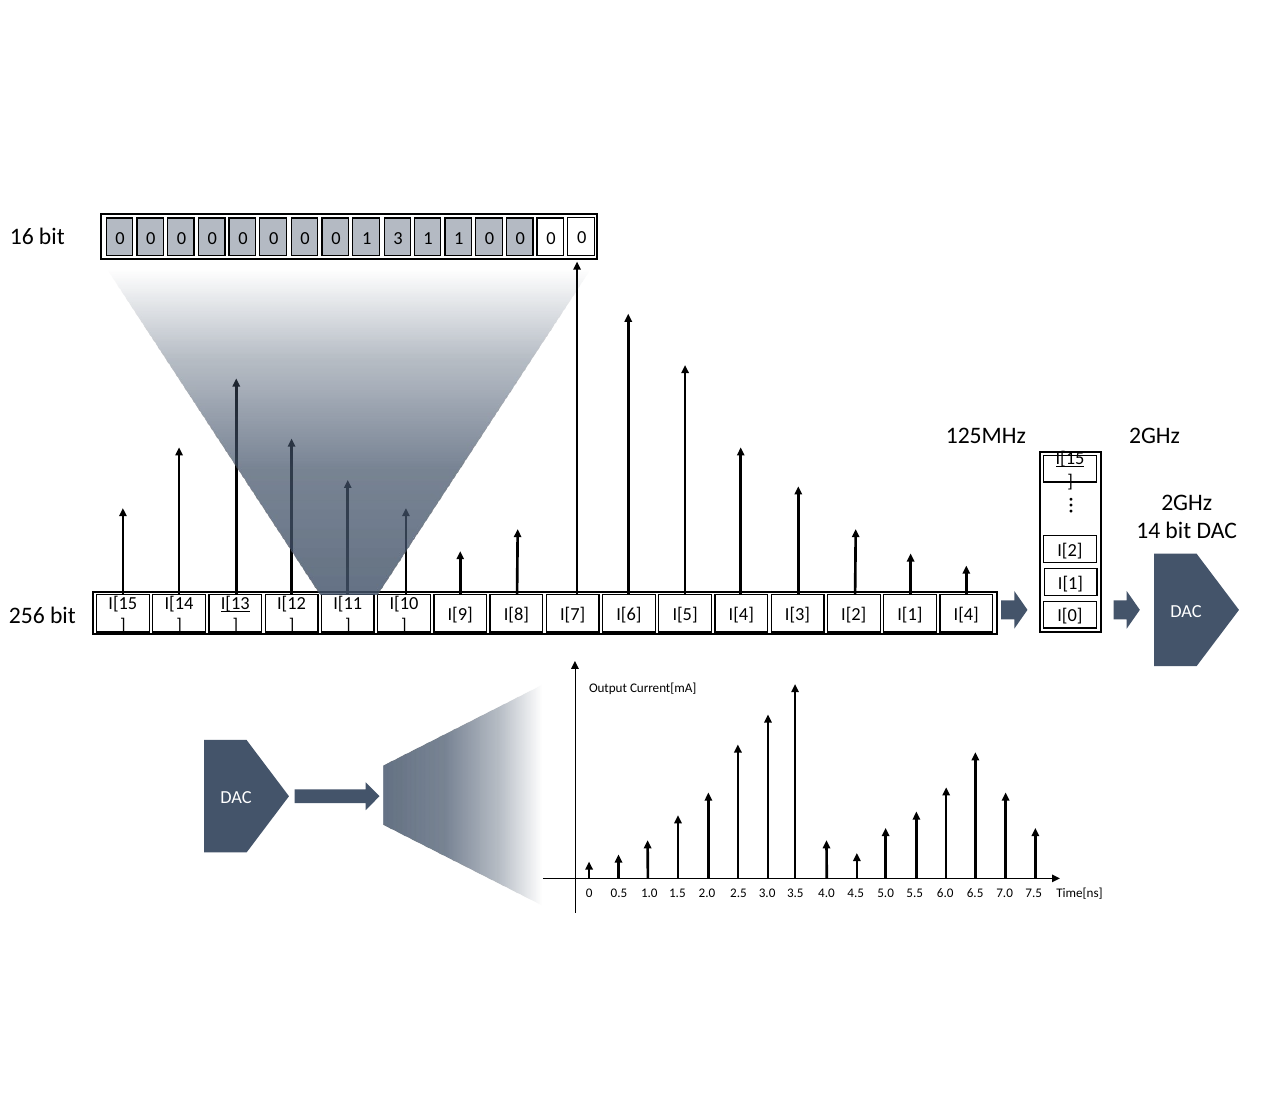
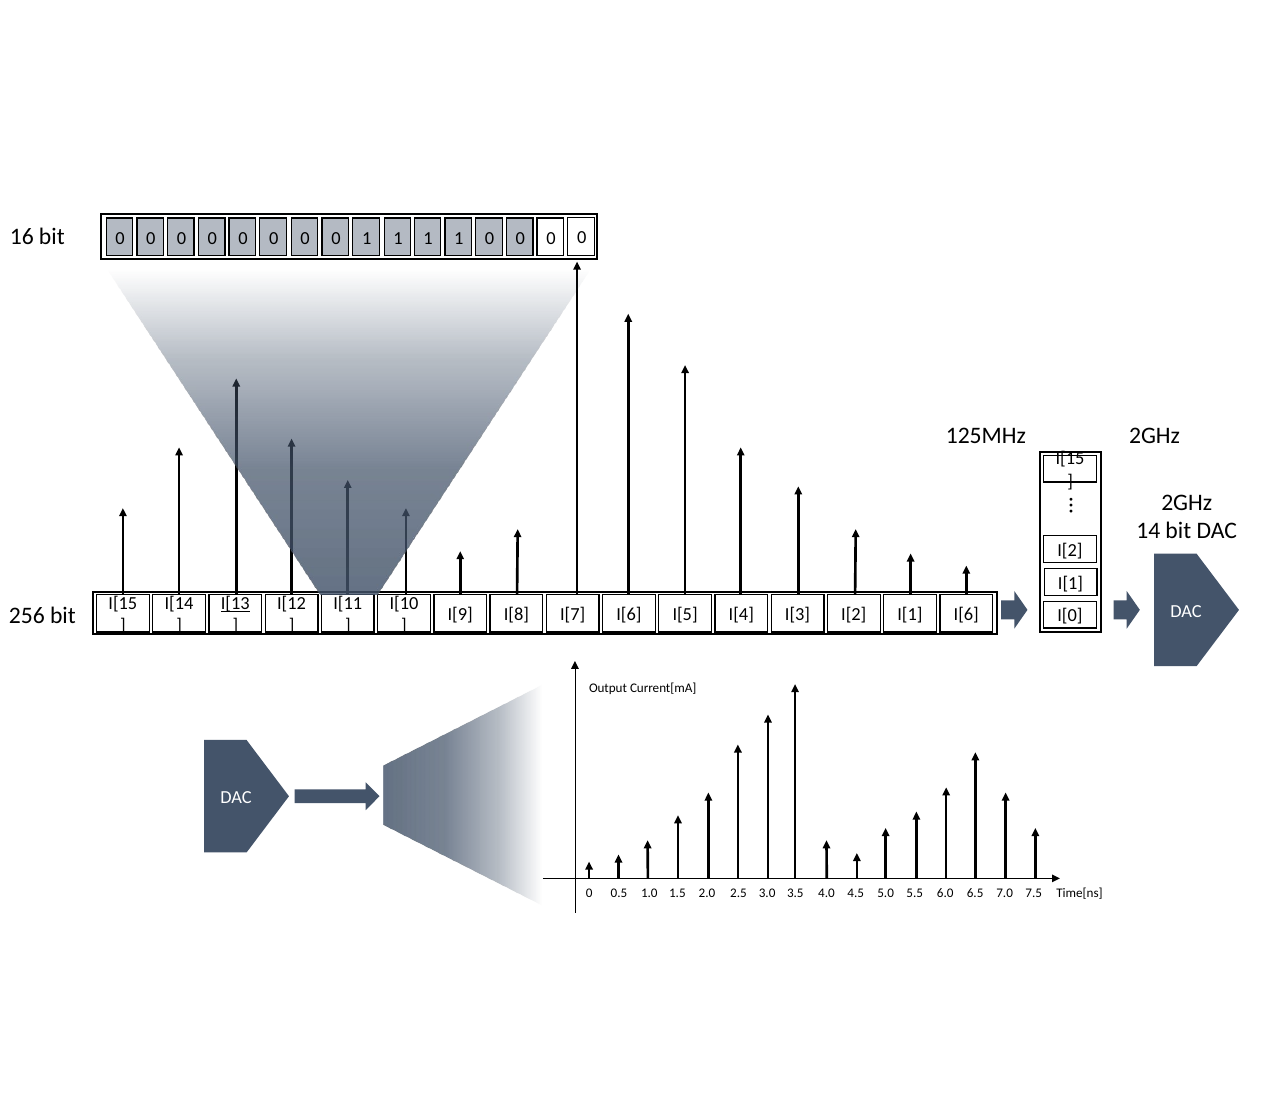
0 1 3: 3 -> 1
I[15 at (1070, 459) underline: present -> none
I[1 I[4: I[4 -> I[6
